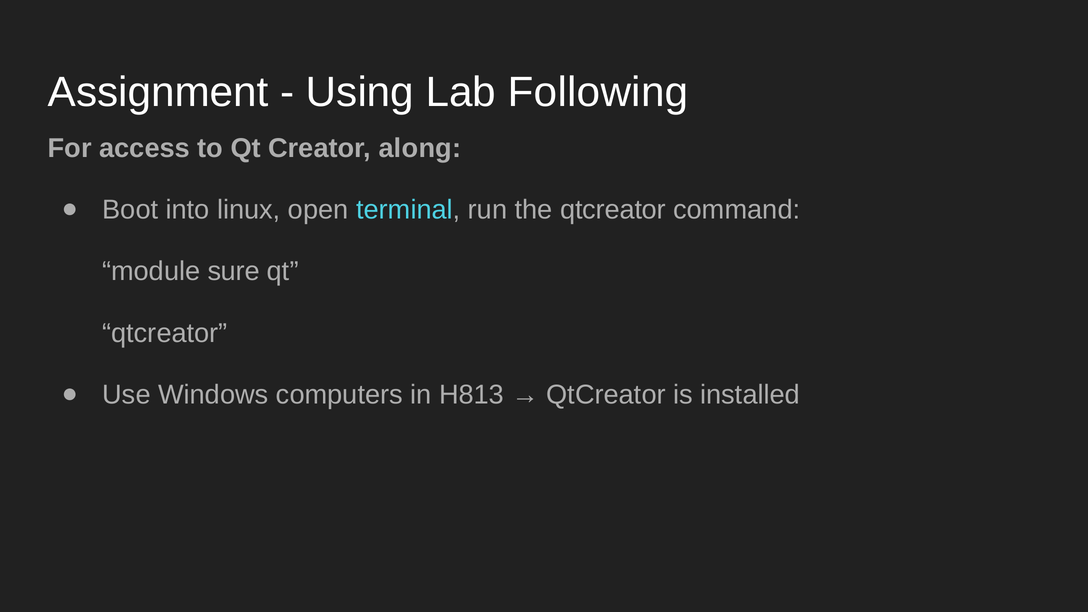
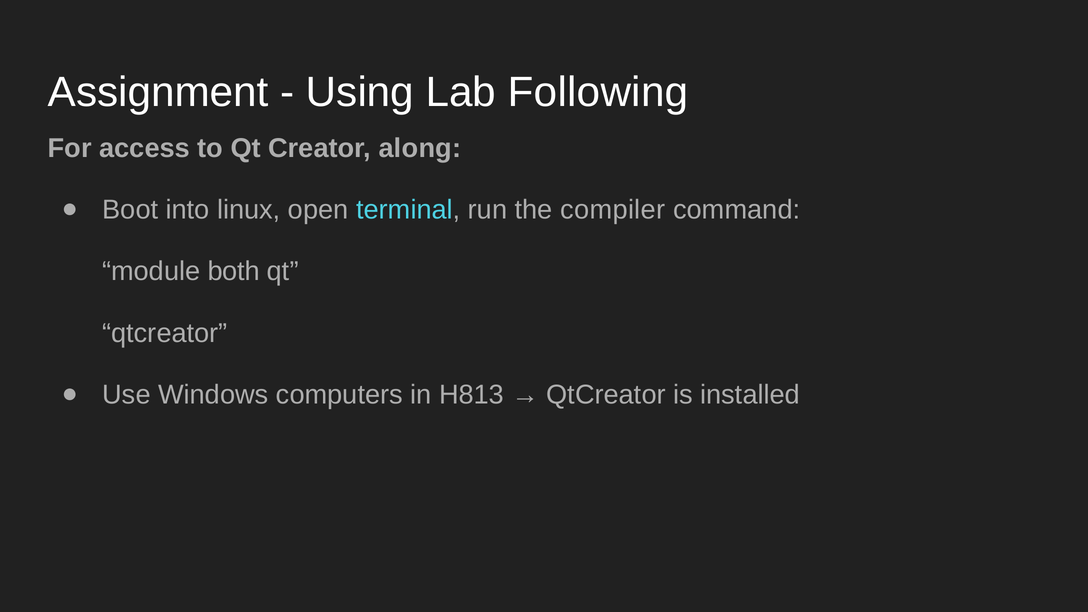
the qtcreator: qtcreator -> compiler
sure: sure -> both
